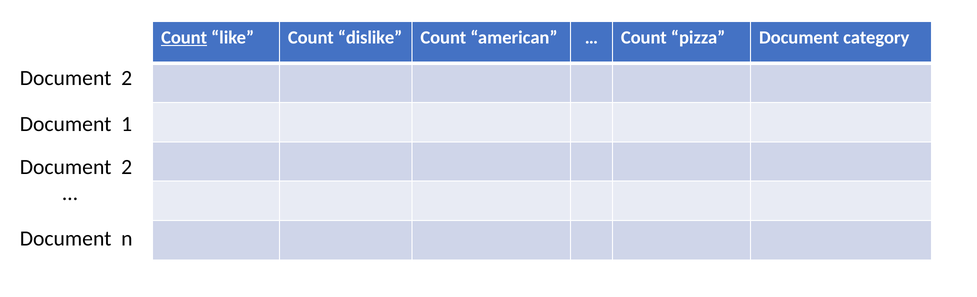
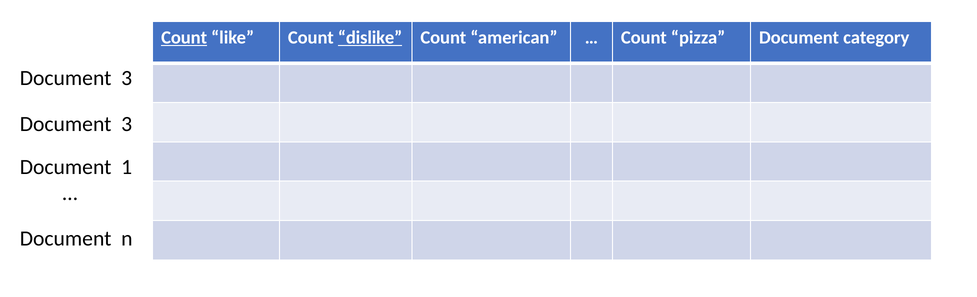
dislike underline: none -> present
2 at (127, 78): 2 -> 3
1 at (127, 124): 1 -> 3
2 at (127, 167): 2 -> 1
